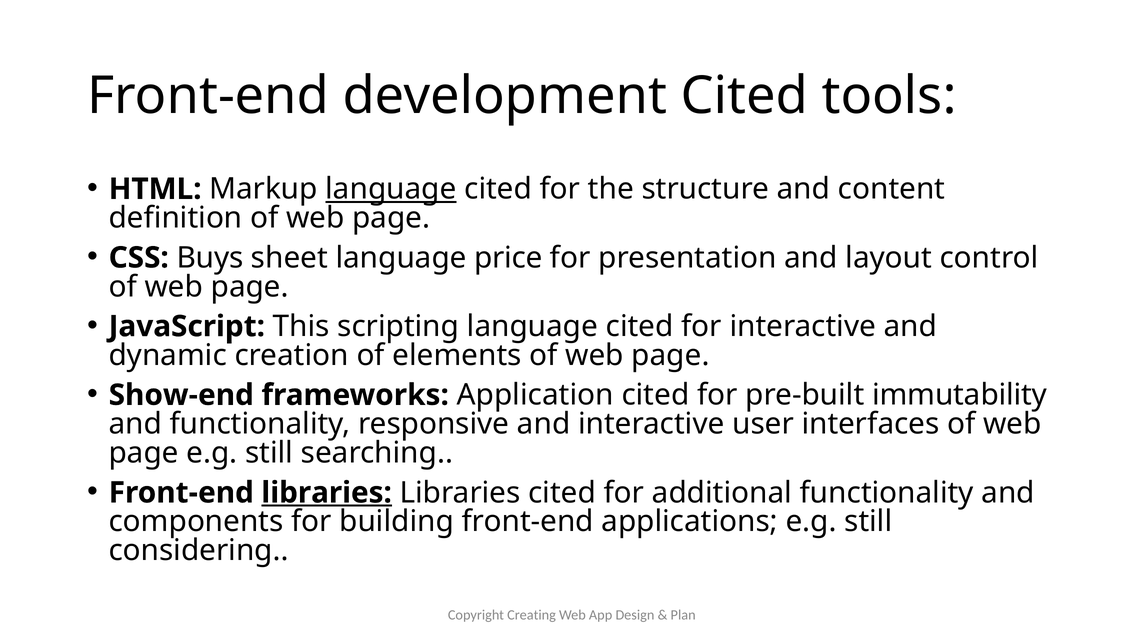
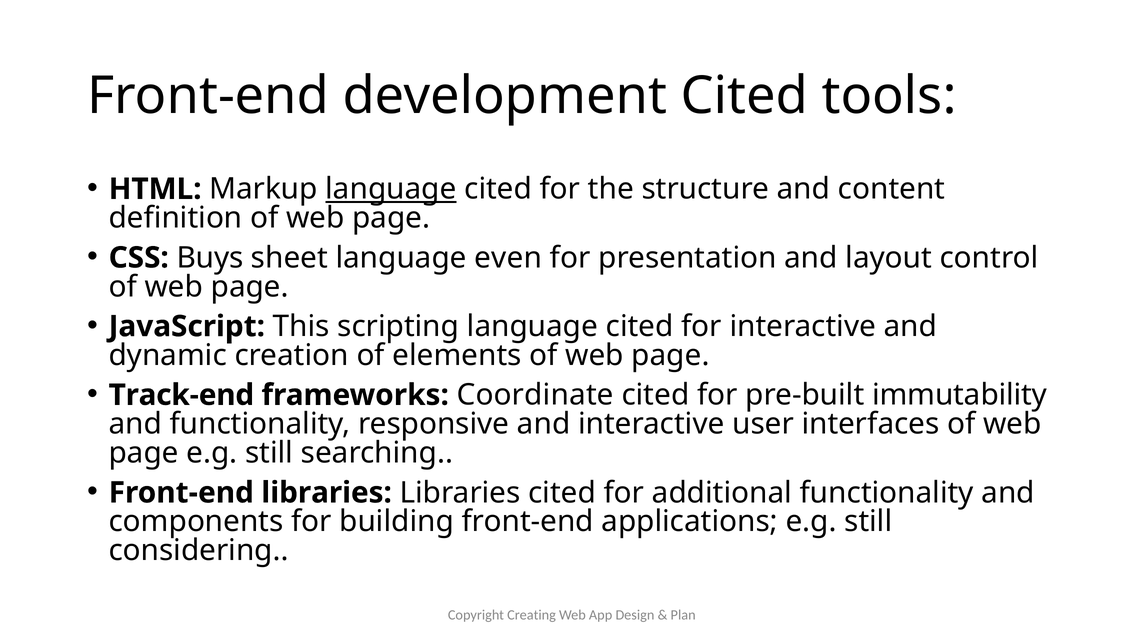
price: price -> even
Show-end: Show-end -> Track-end
Application: Application -> Coordinate
libraries at (327, 492) underline: present -> none
